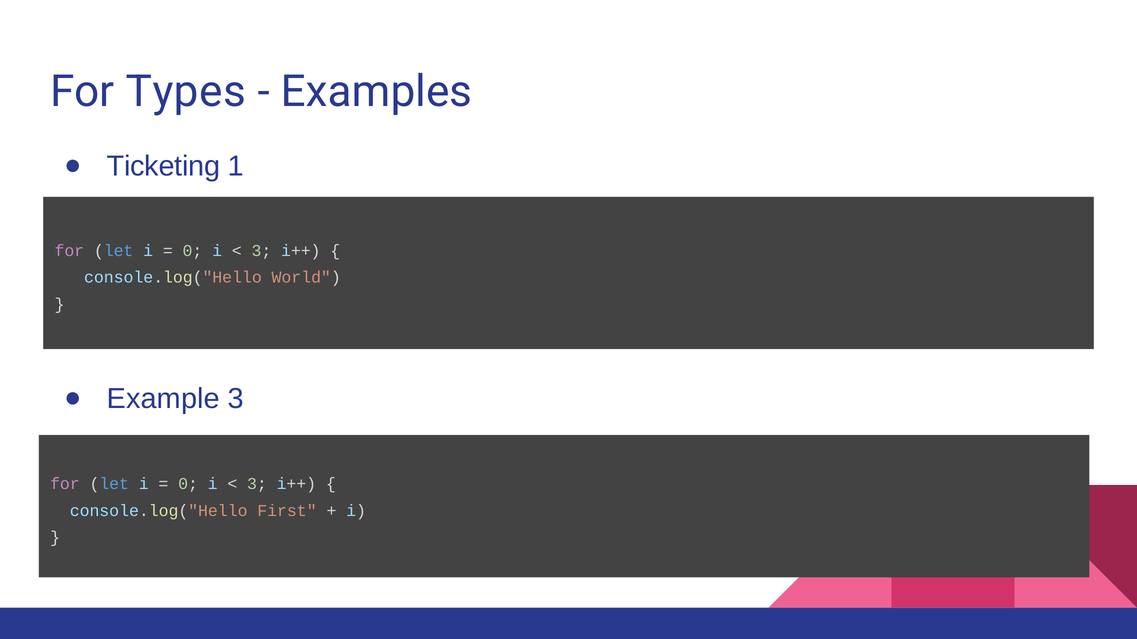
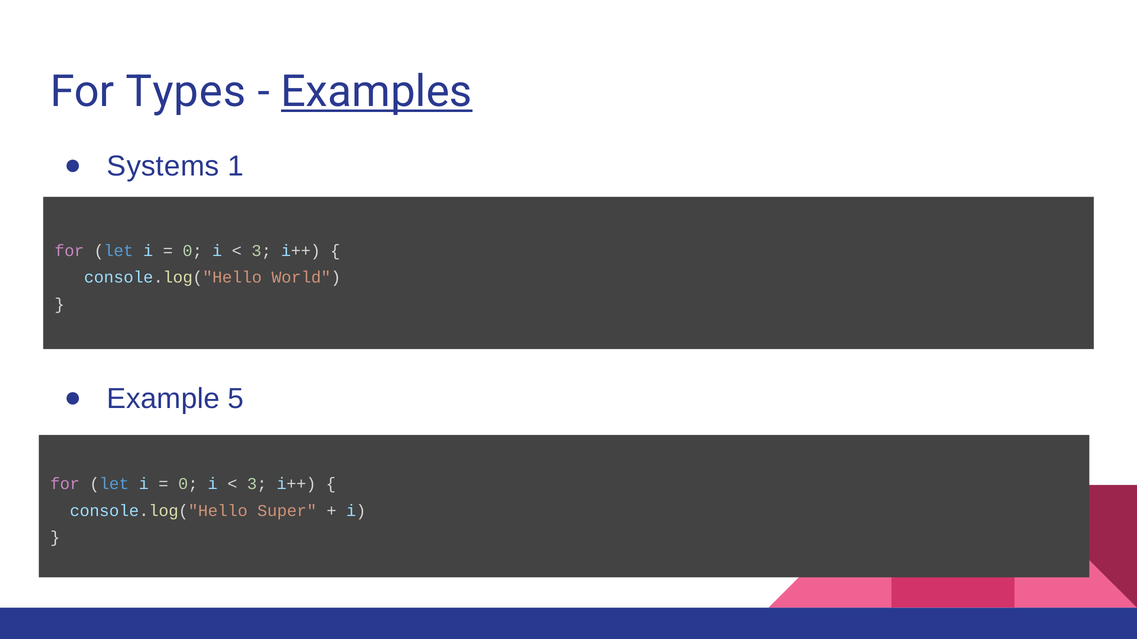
Examples underline: none -> present
Ticketing: Ticketing -> Systems
Example 3: 3 -> 5
First: First -> Super
